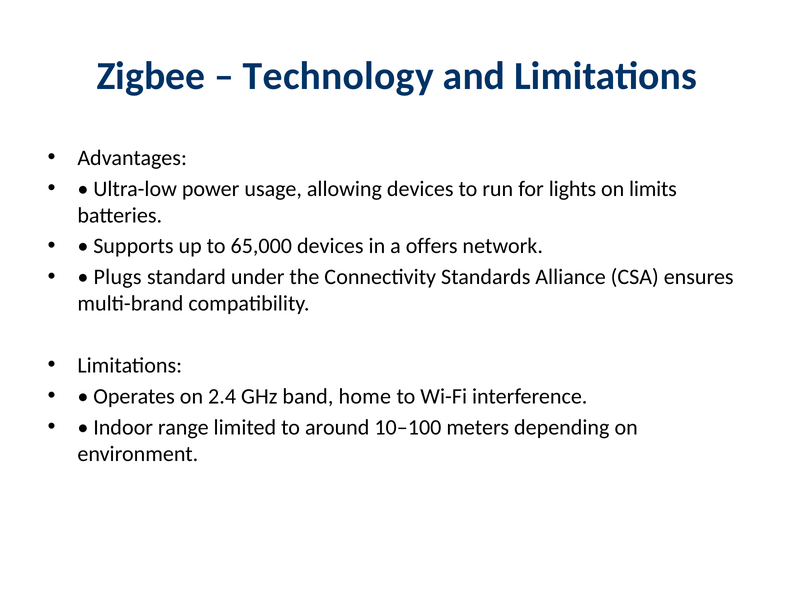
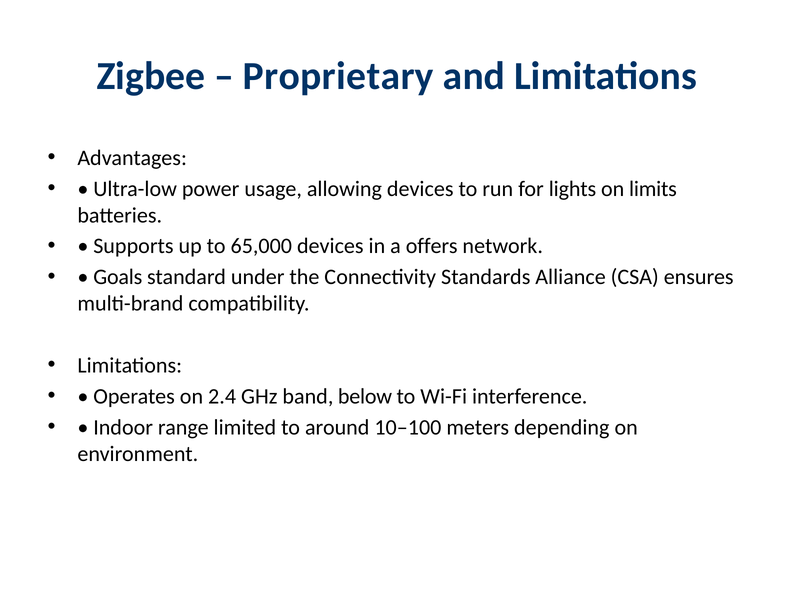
Technology: Technology -> Proprietary
Plugs: Plugs -> Goals
home: home -> below
